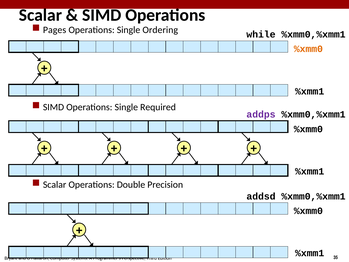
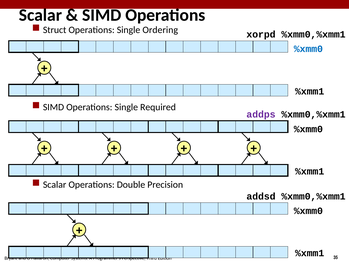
Pages: Pages -> Struct
while: while -> xorpd
%xmm0 at (308, 49) colour: orange -> blue
